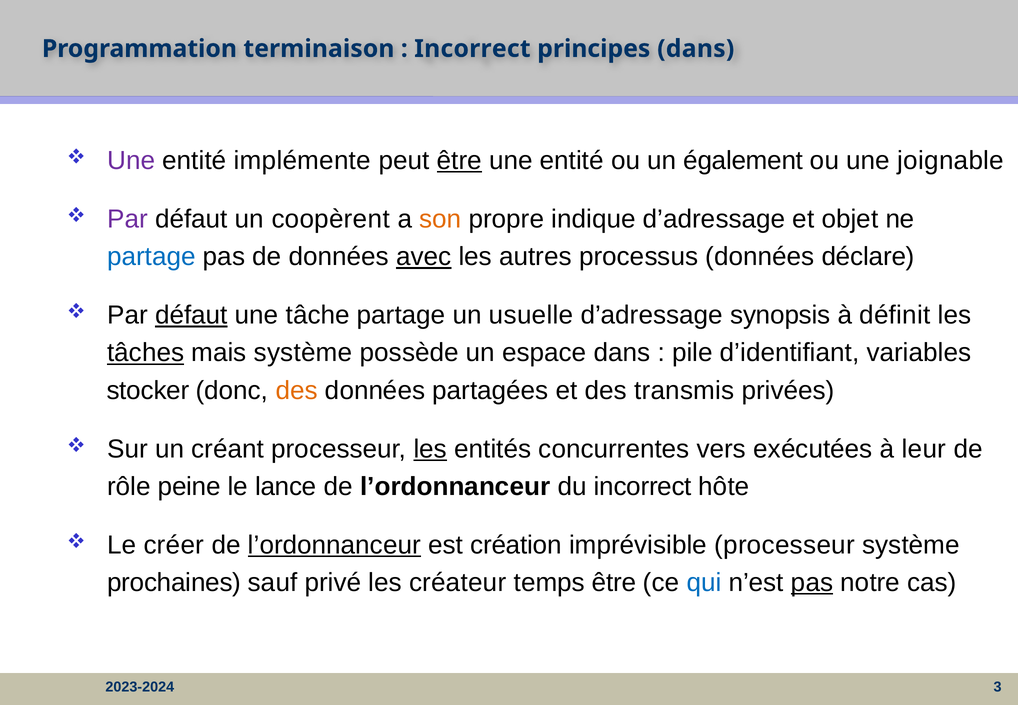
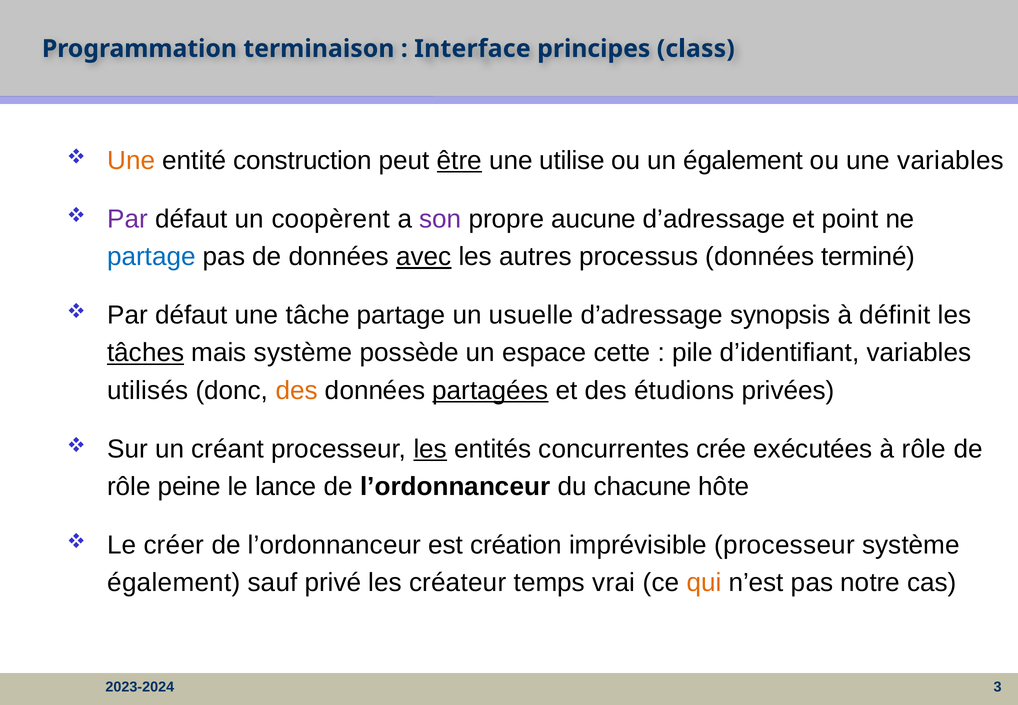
Incorrect at (472, 49): Incorrect -> Interface
principes dans: dans -> class
Une at (131, 161) colour: purple -> orange
implémente: implémente -> construction
entité at (572, 161): entité -> utilise
une joignable: joignable -> variables
son colour: orange -> purple
indique: indique -> aucune
objet: objet -> point
déclare: déclare -> terminé
défaut at (191, 315) underline: present -> none
espace dans: dans -> cette
stocker: stocker -> utilisés
partagées underline: none -> present
transmis: transmis -> étudions
vers: vers -> crée
à leur: leur -> rôle
du incorrect: incorrect -> chacune
l’ordonnanceur at (334, 545) underline: present -> none
prochaines at (174, 582): prochaines -> également
temps être: être -> vrai
qui colour: blue -> orange
pas at (812, 582) underline: present -> none
